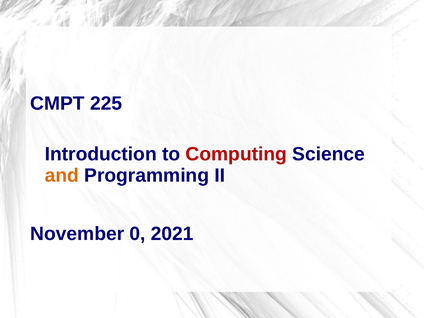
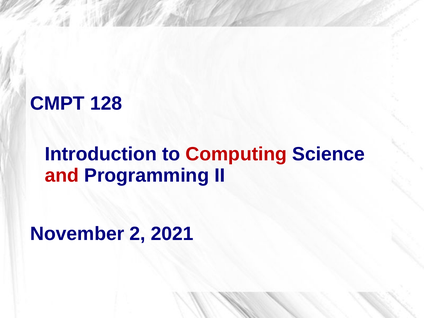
225: 225 -> 128
and colour: orange -> red
0: 0 -> 2
